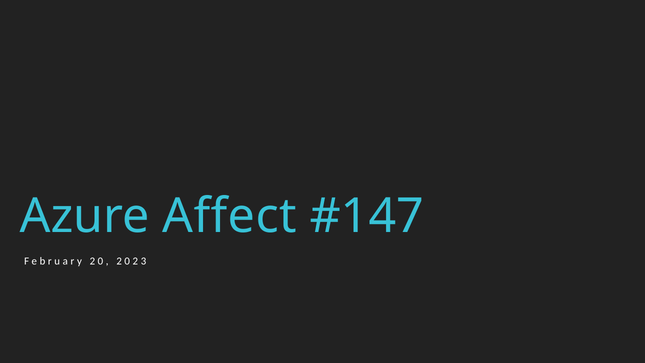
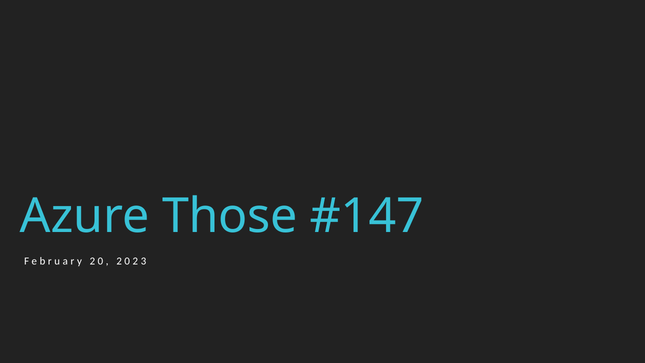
Affect: Affect -> Those
